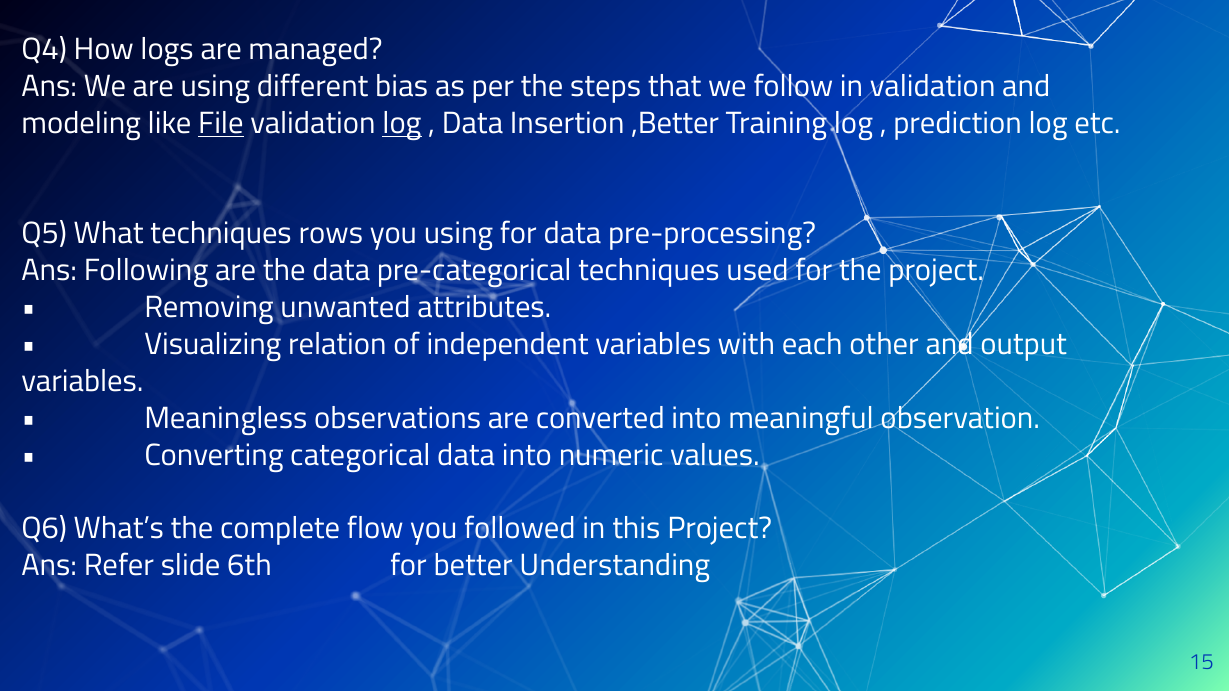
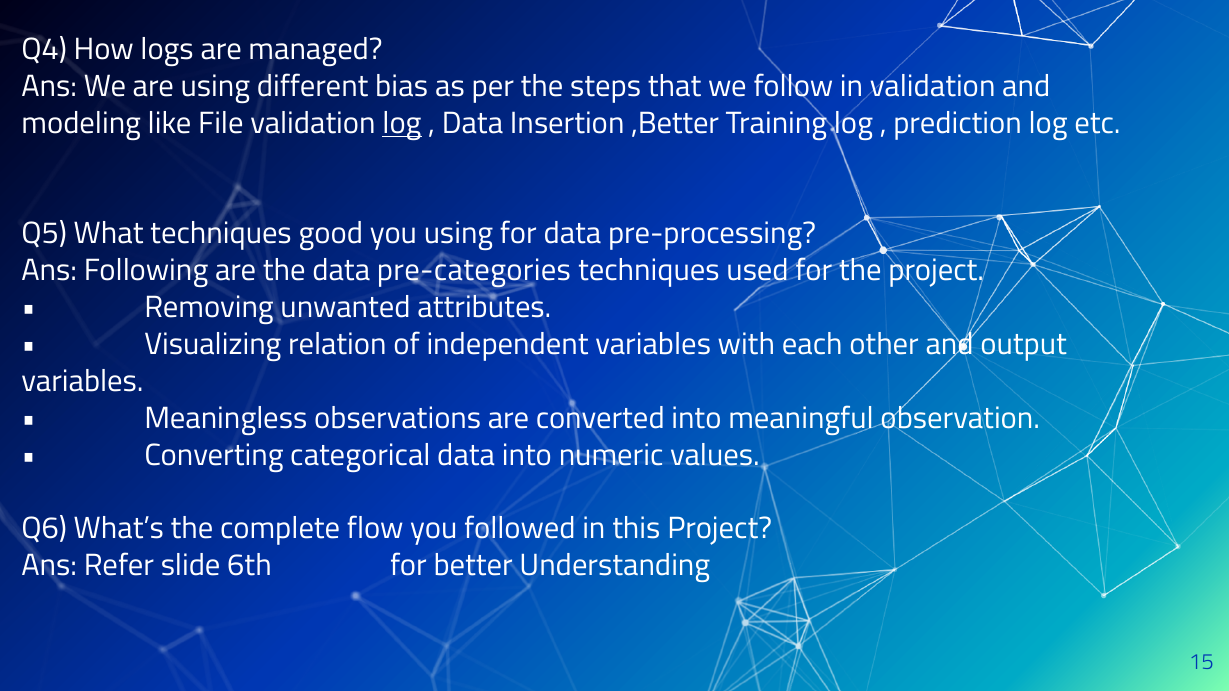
File underline: present -> none
rows: rows -> good
pre-categorical: pre-categorical -> pre-categories
